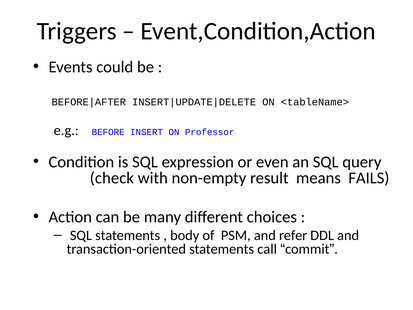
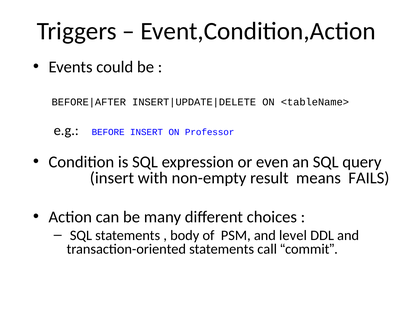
check at (112, 178): check -> insert
refer: refer -> level
